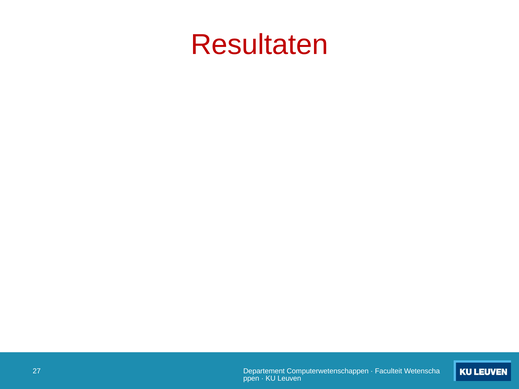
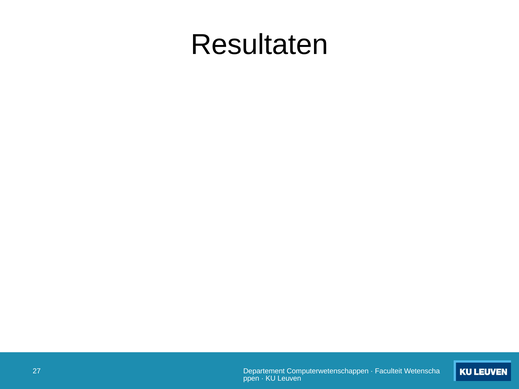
Resultaten colour: red -> black
